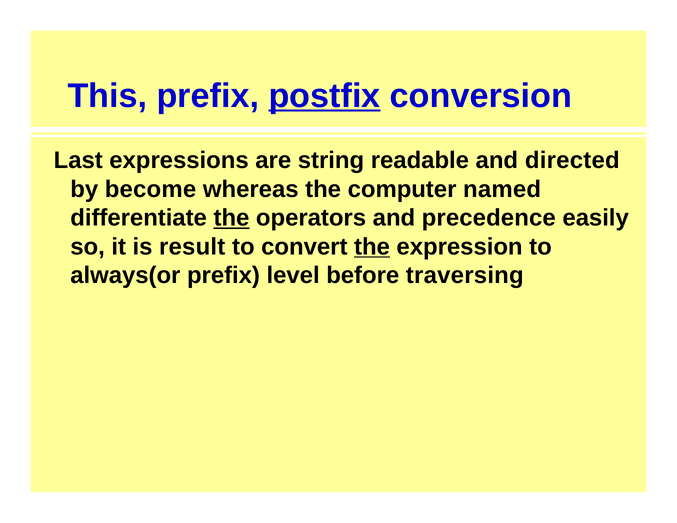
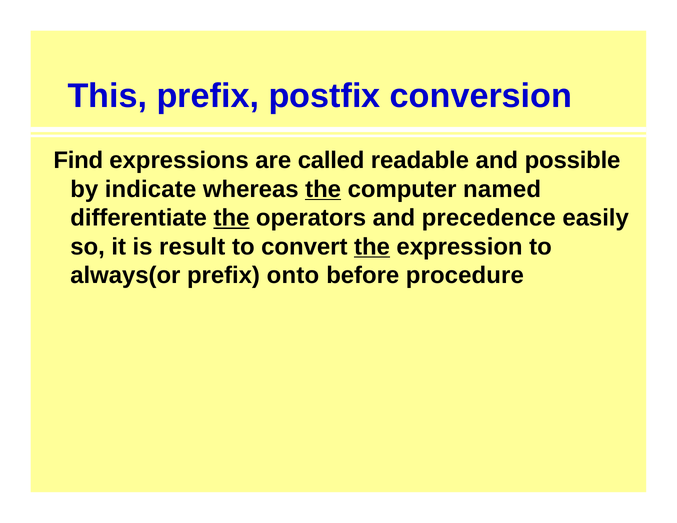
postfix underline: present -> none
Last: Last -> Find
string: string -> called
directed: directed -> possible
become: become -> indicate
the at (323, 189) underline: none -> present
level: level -> onto
traversing: traversing -> procedure
